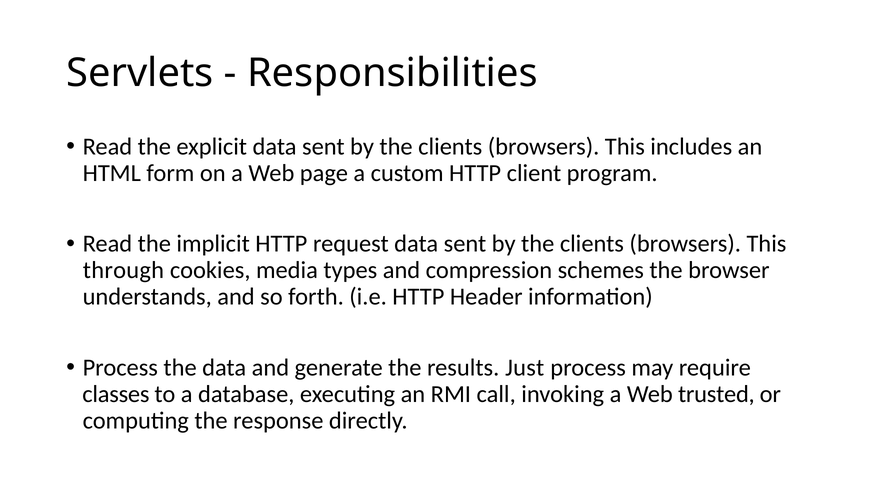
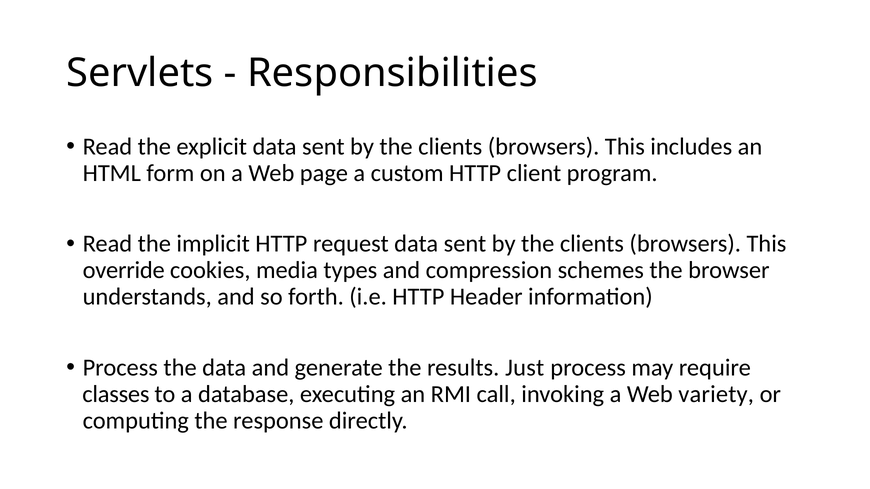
through: through -> override
trusted: trusted -> variety
